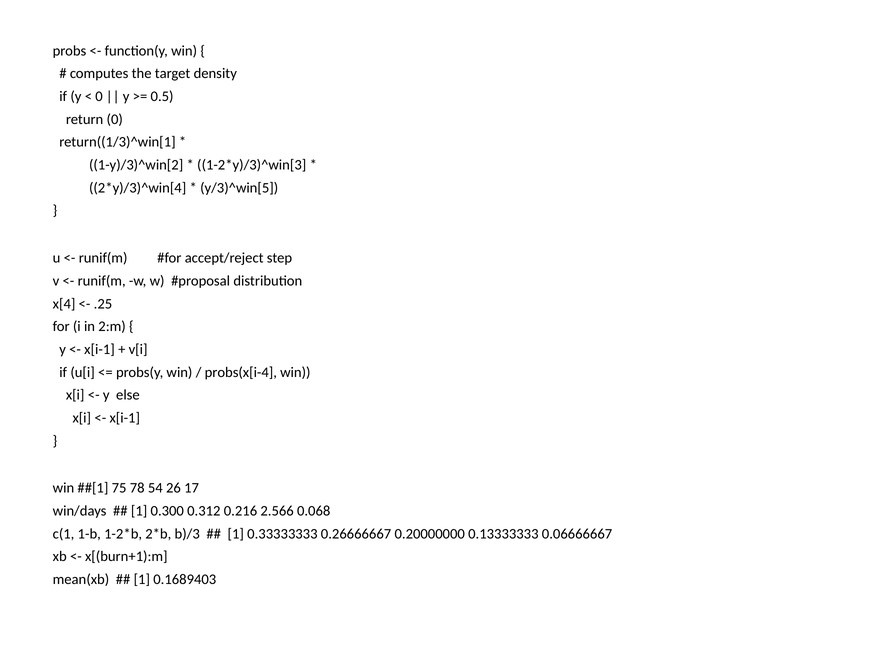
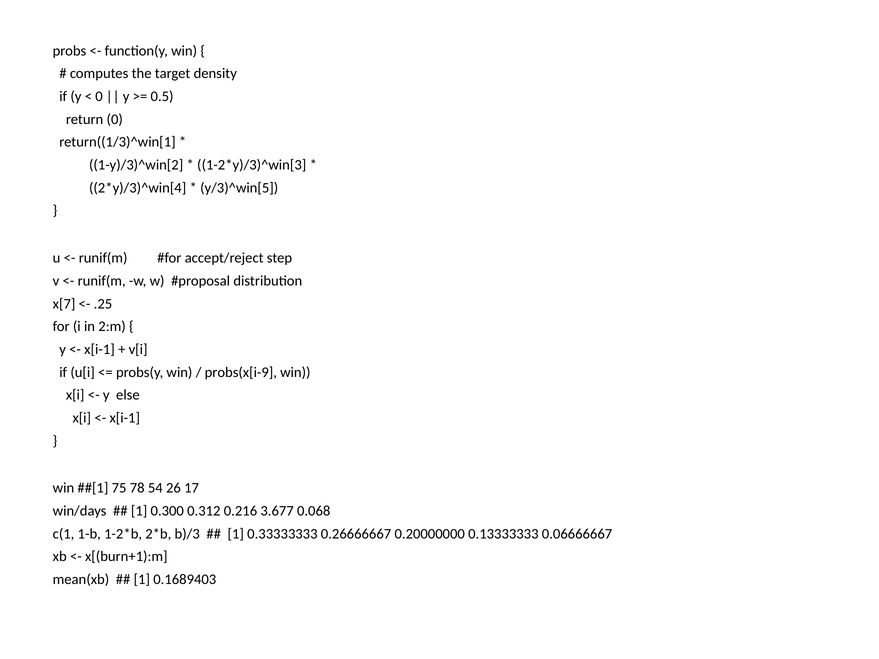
x[4: x[4 -> x[7
probs(x[i-4: probs(x[i-4 -> probs(x[i-9
2.566: 2.566 -> 3.677
